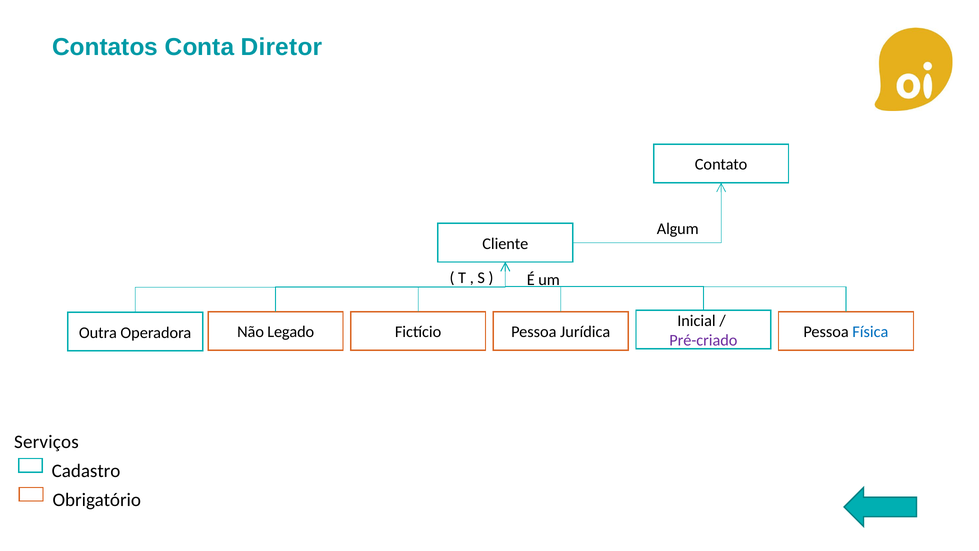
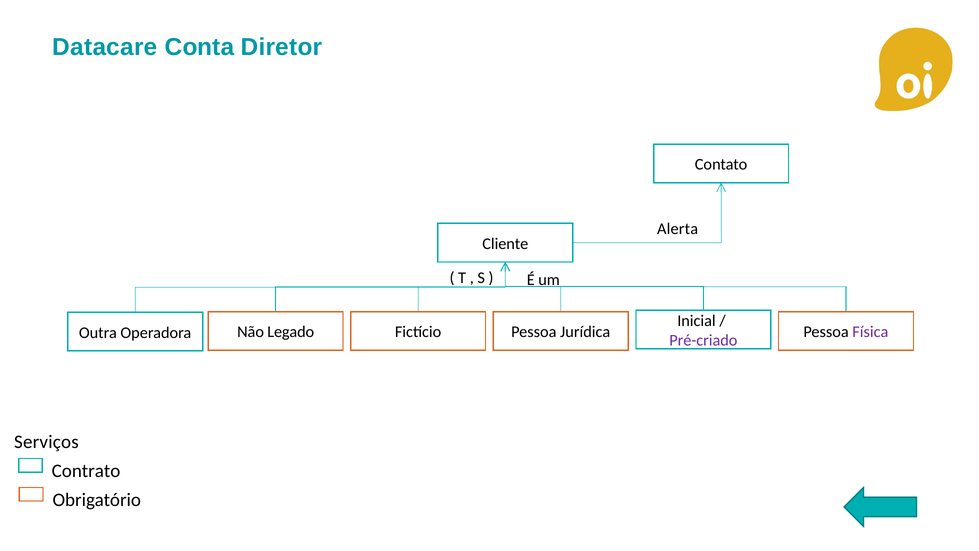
Contatos: Contatos -> Datacare
Algum: Algum -> Alerta
Física colour: blue -> purple
Cadastro: Cadastro -> Contrato
